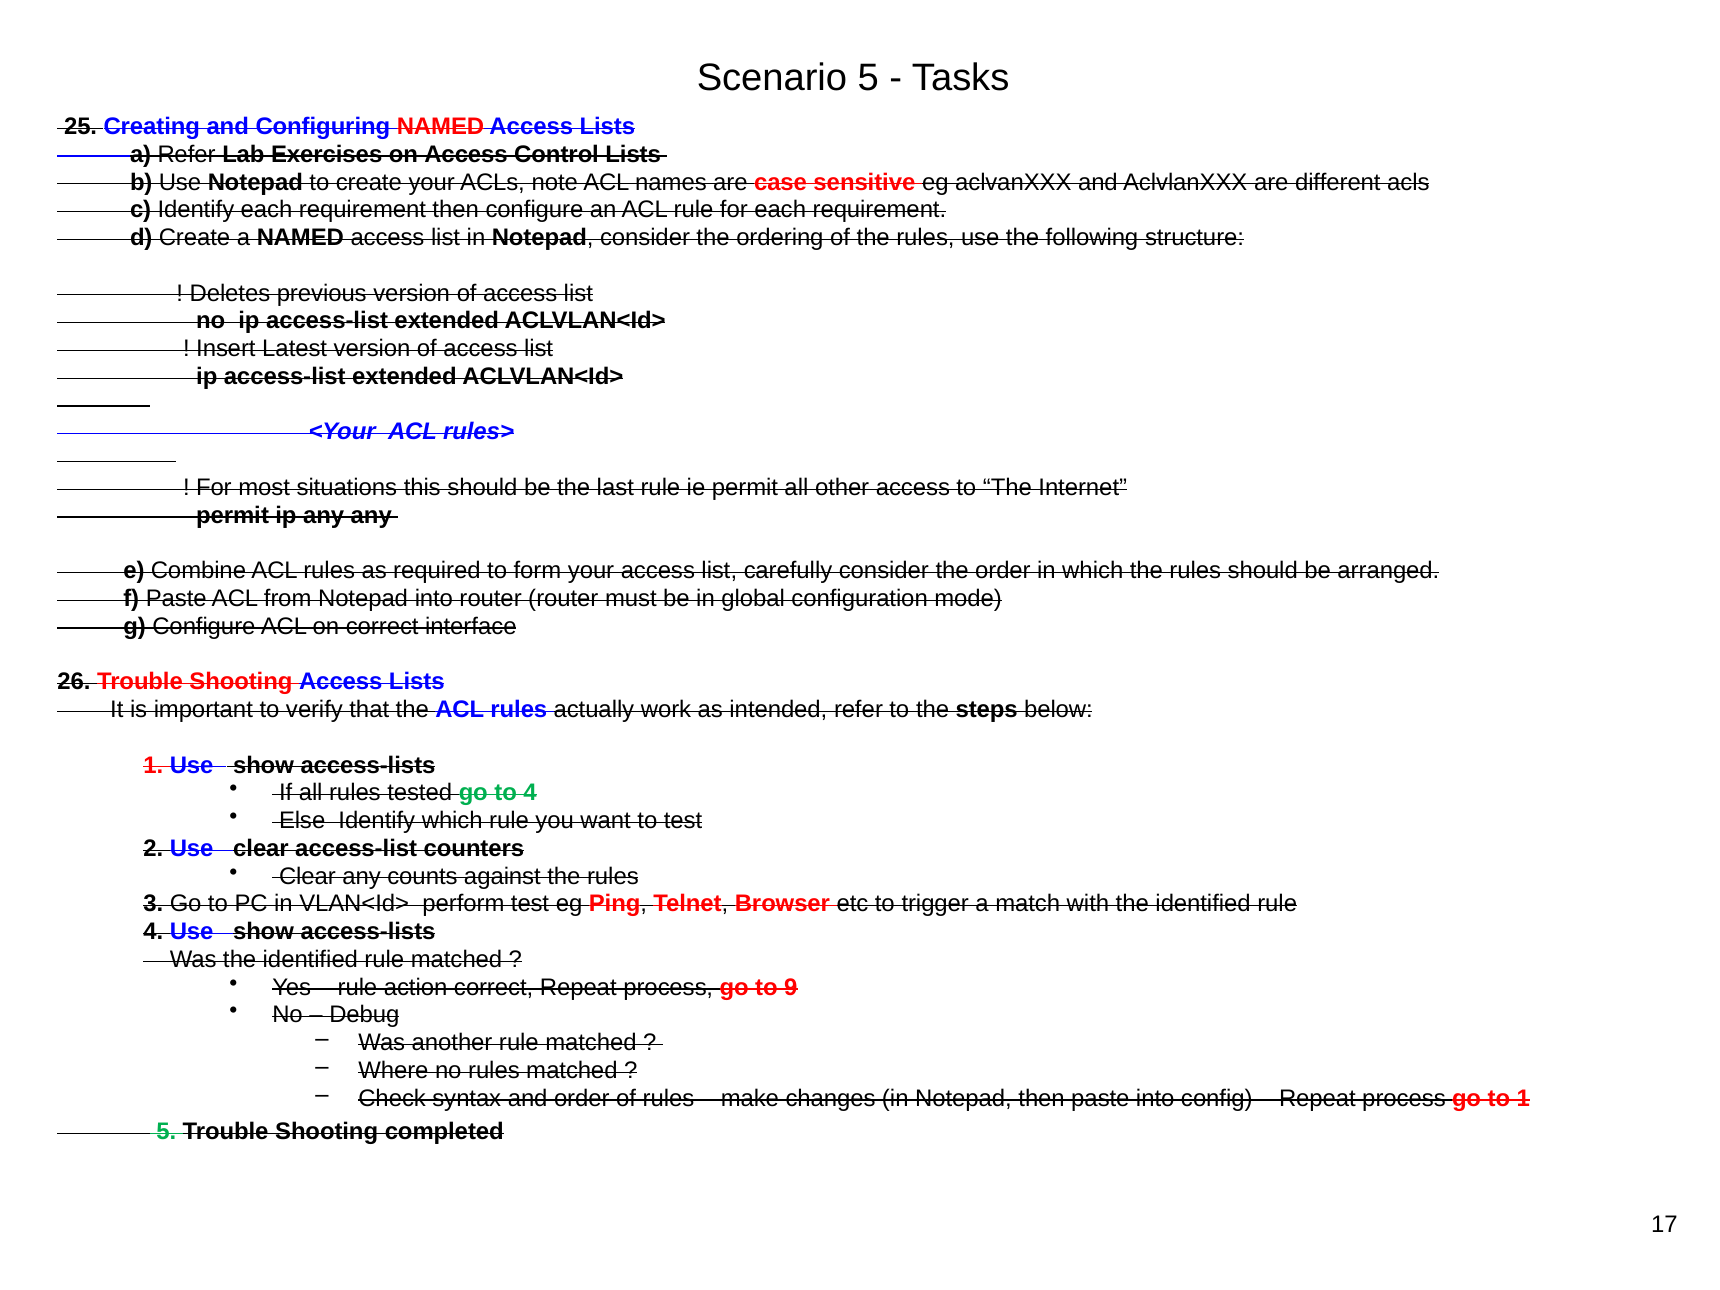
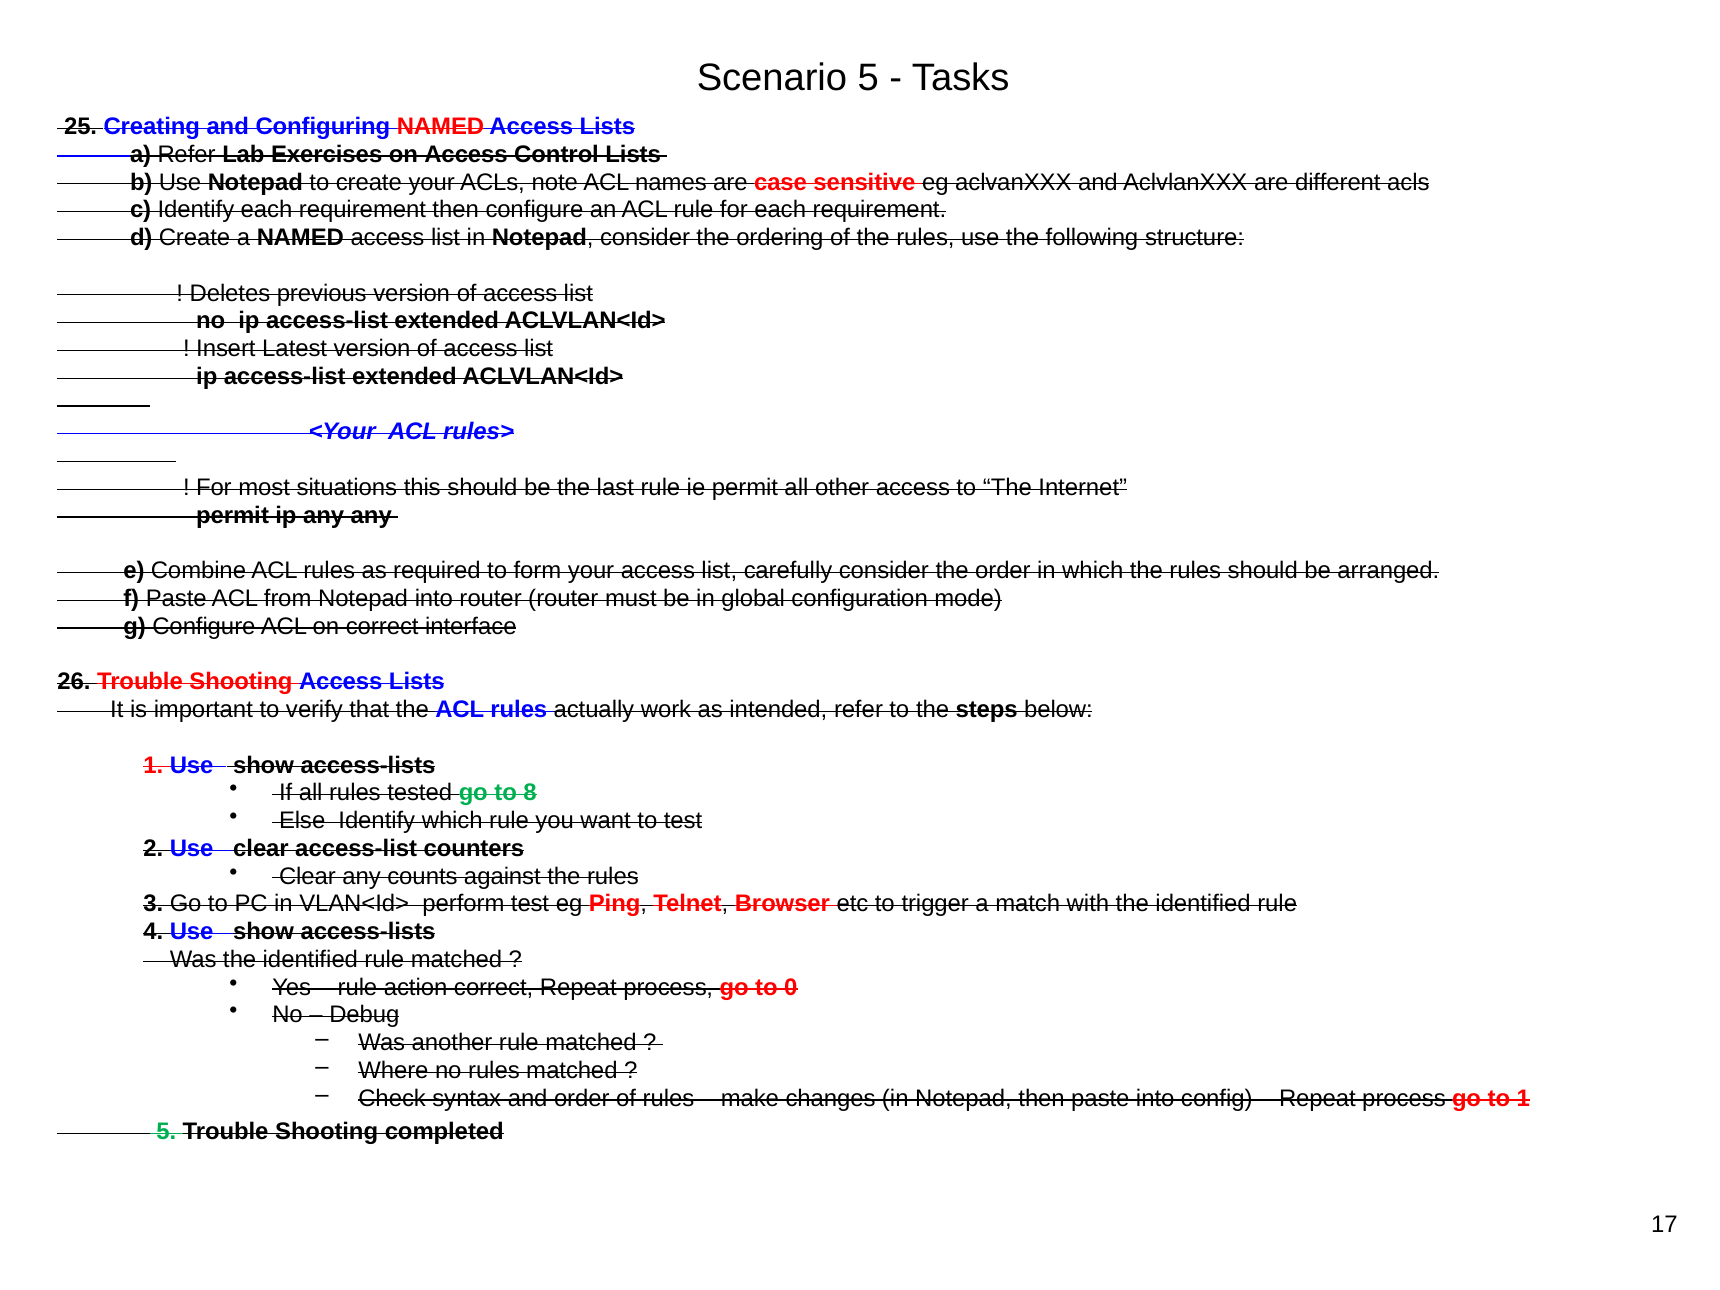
to 4: 4 -> 8
9: 9 -> 0
